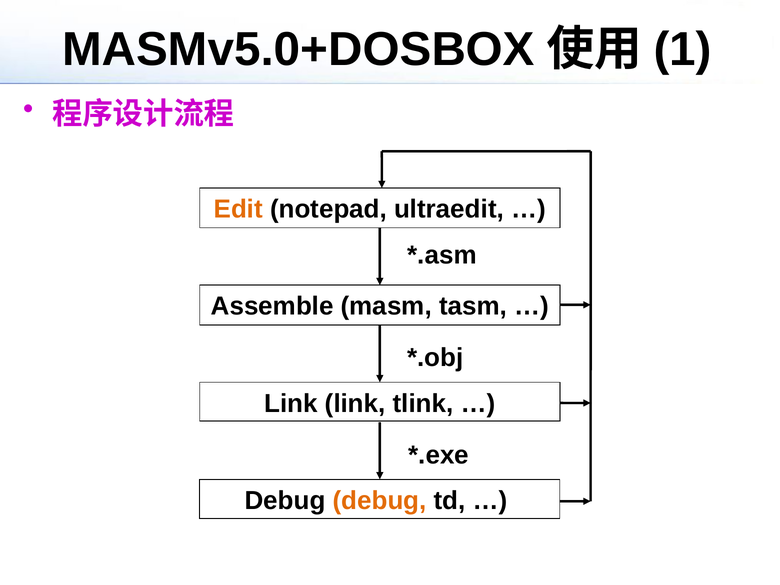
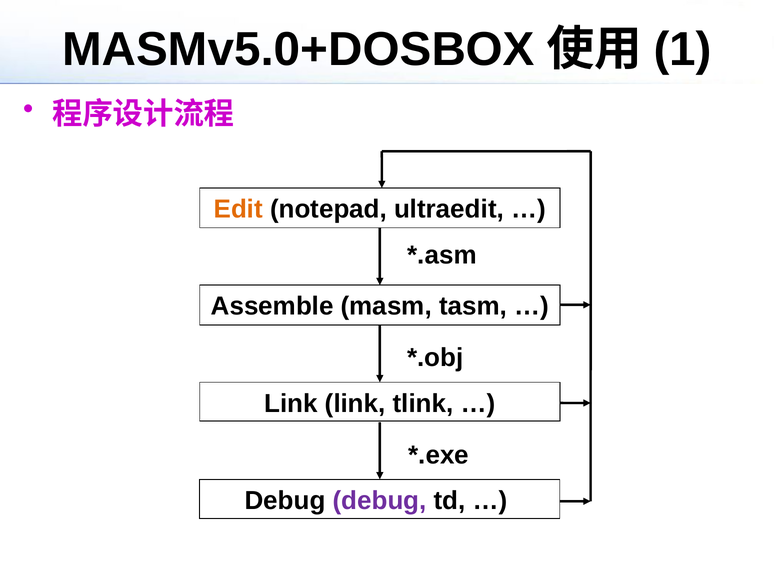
debug at (380, 501) colour: orange -> purple
